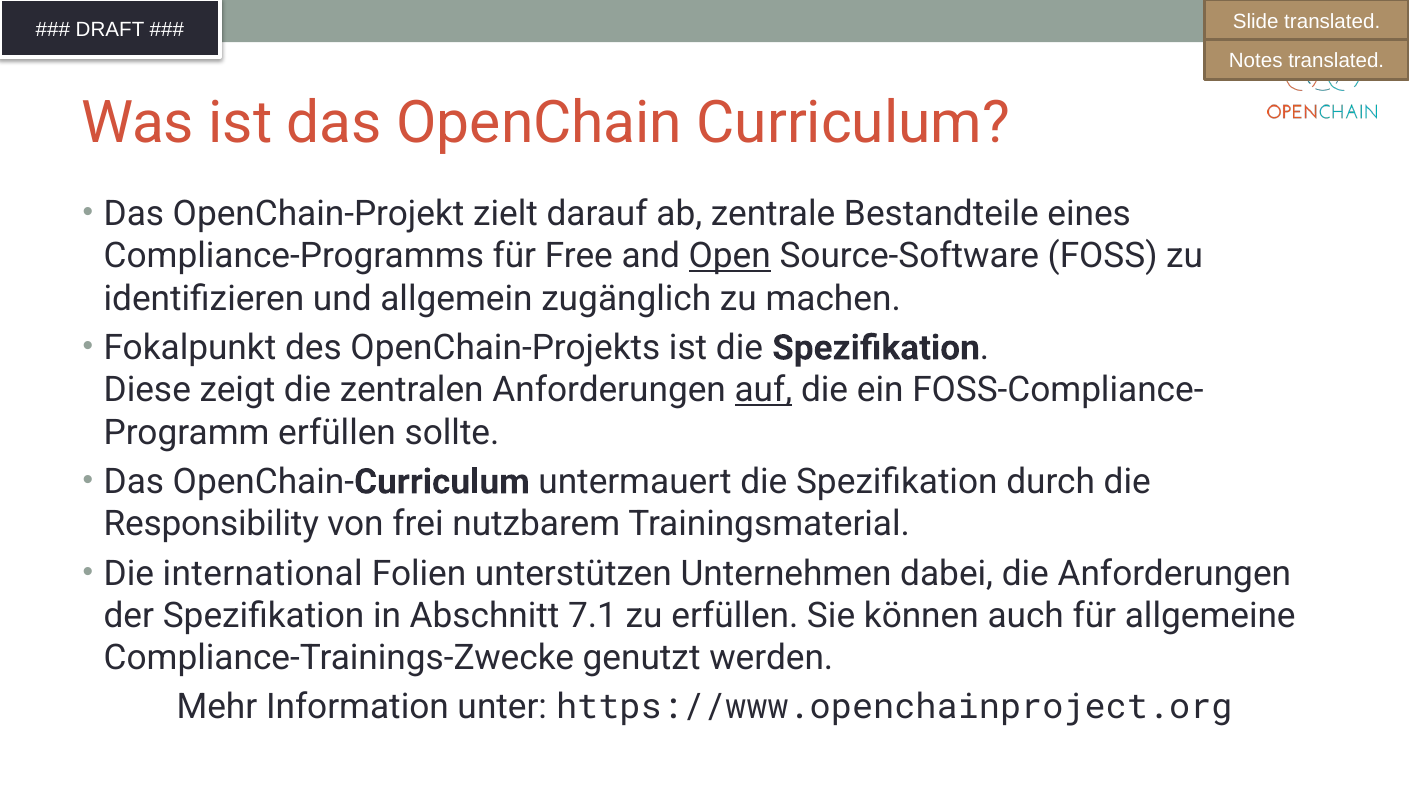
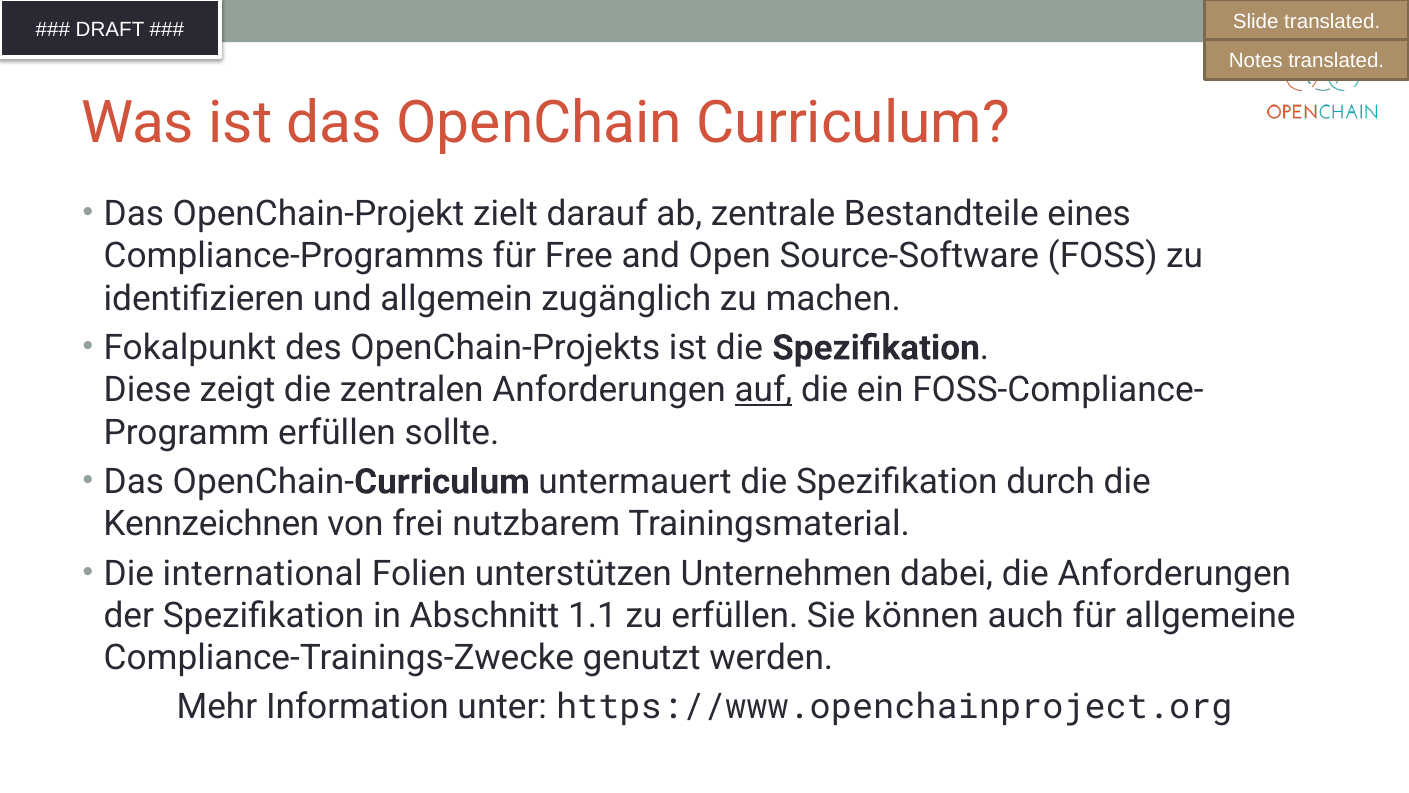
Open underline: present -> none
Responsibility: Responsibility -> Kennzeichnen
7.1: 7.1 -> 1.1
